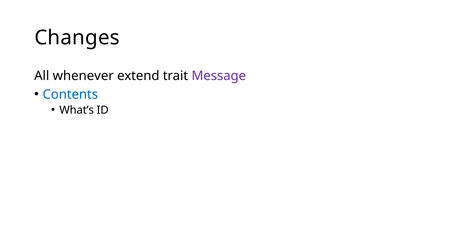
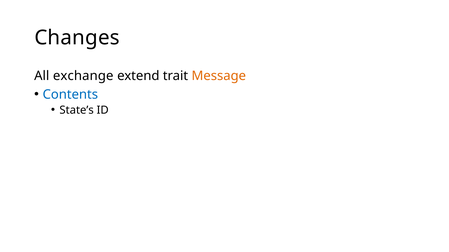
whenever: whenever -> exchange
Message colour: purple -> orange
What’s: What’s -> State’s
